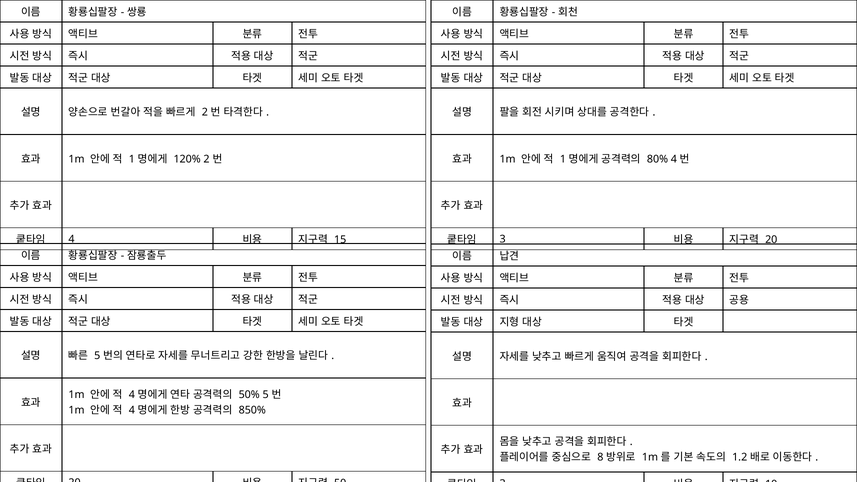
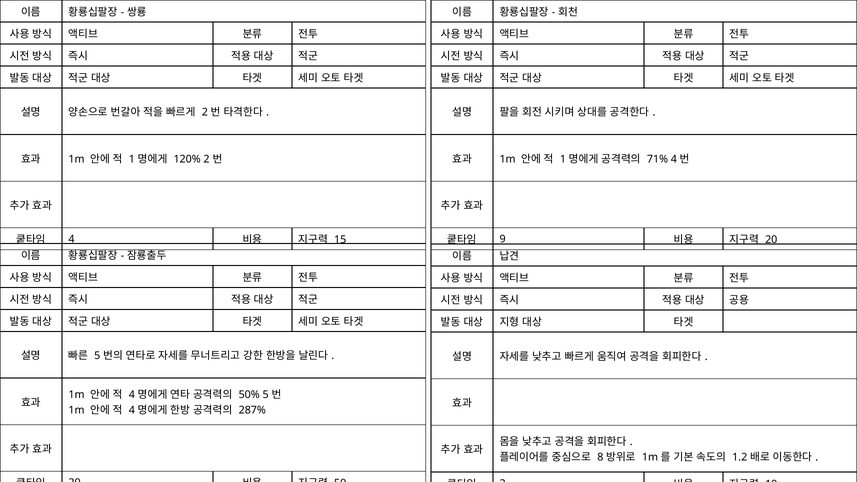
80%: 80% -> 71%
3 at (503, 239): 3 -> 9
850%: 850% -> 287%
